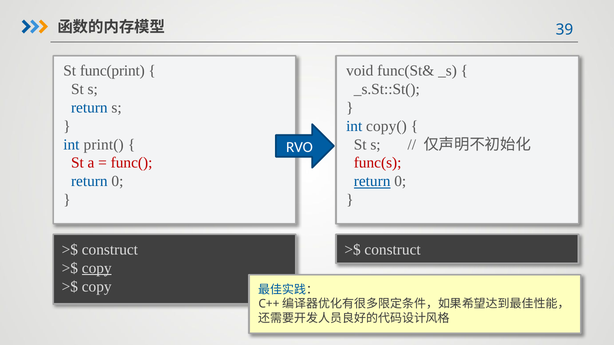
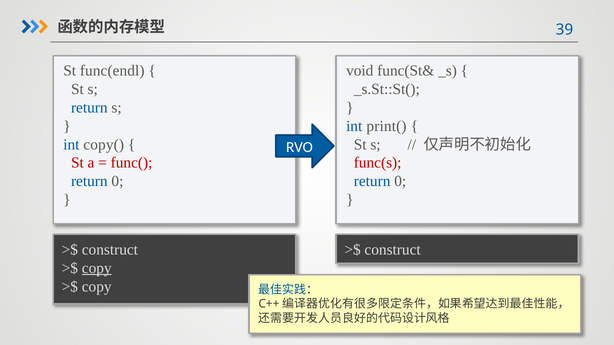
func(print: func(print -> func(endl
copy(: copy( -> print(
print(: print( -> copy(
return at (372, 181) underline: present -> none
